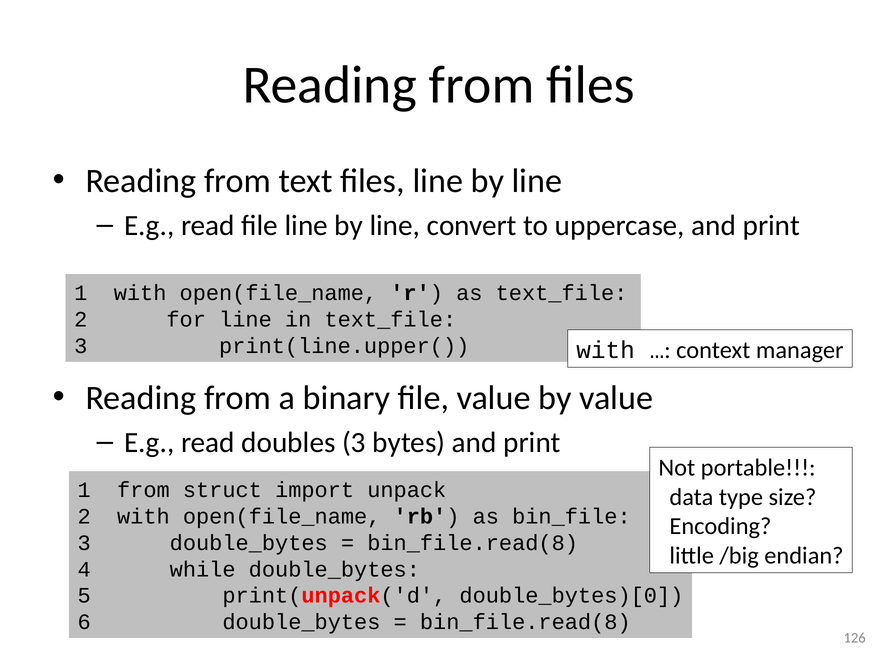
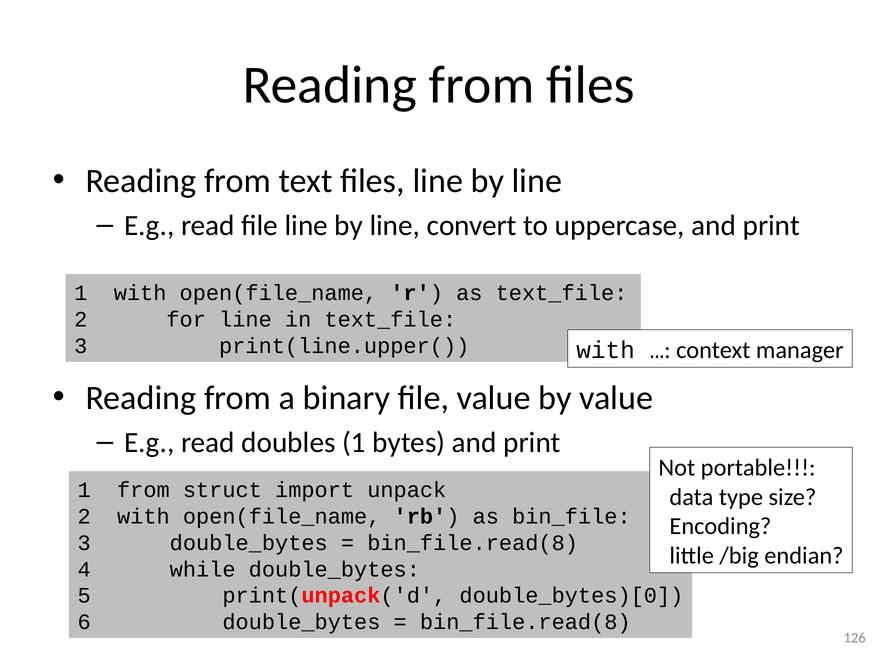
doubles 3: 3 -> 1
